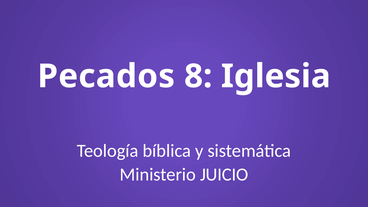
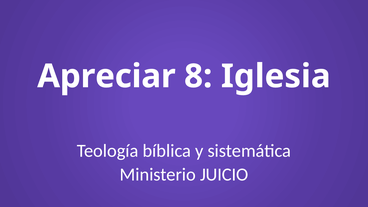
Pecados: Pecados -> Apreciar
